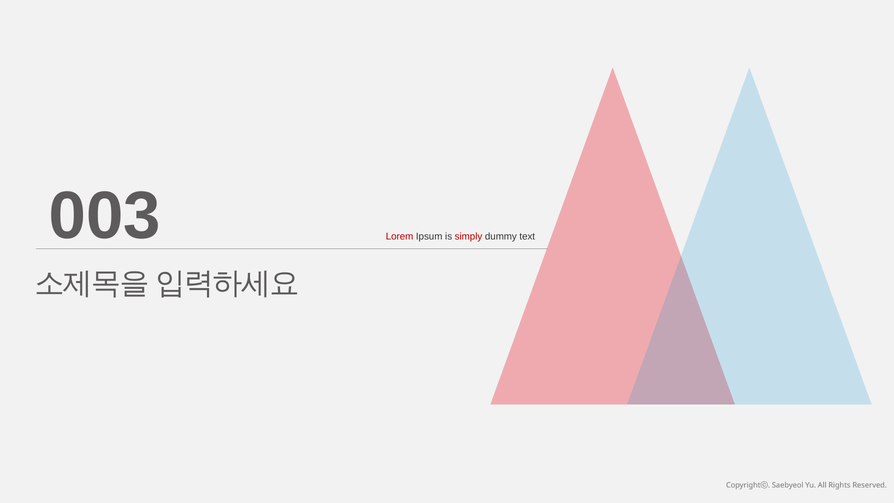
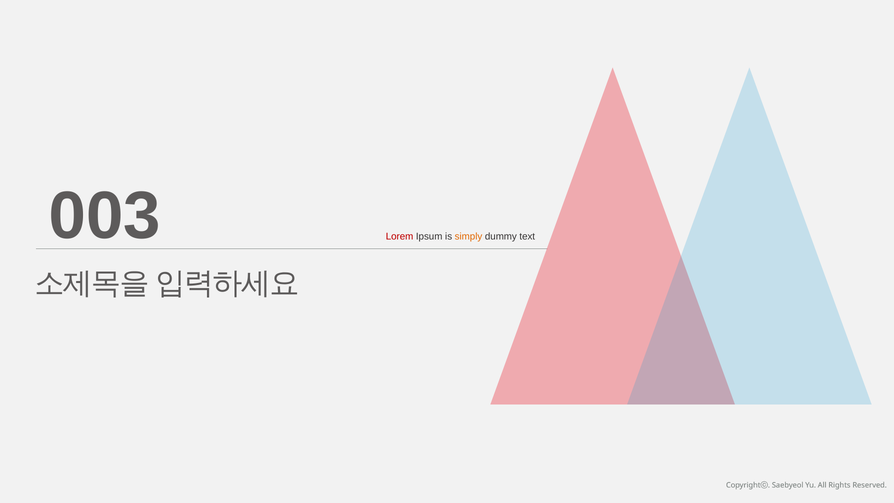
simply colour: red -> orange
